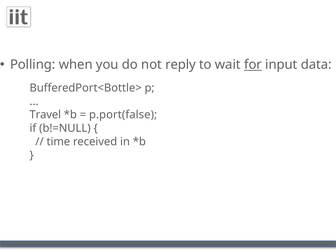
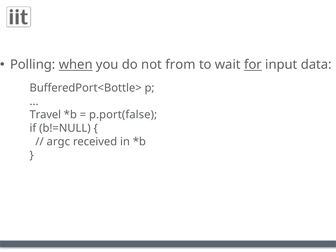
when underline: none -> present
reply: reply -> from
time: time -> argc
